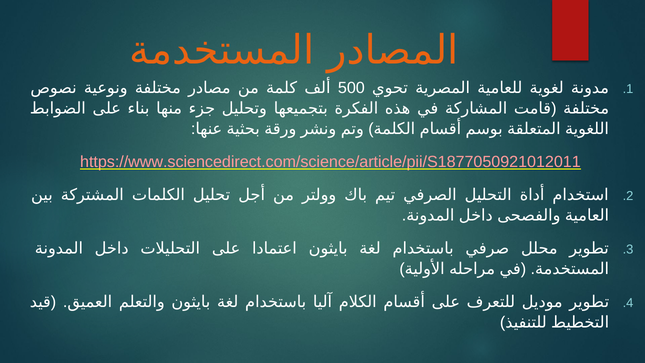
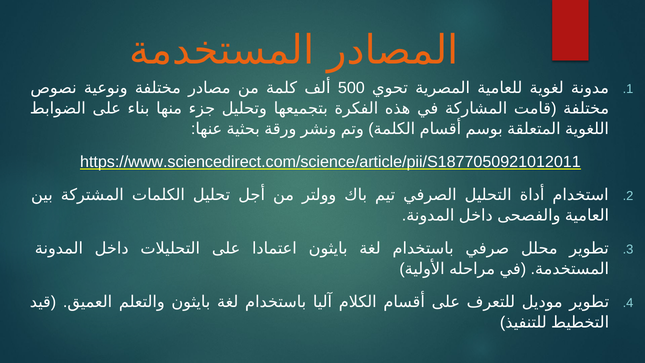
https://www.sciencedirect.com/science/article/pii/S1877050921012011 colour: pink -> white
